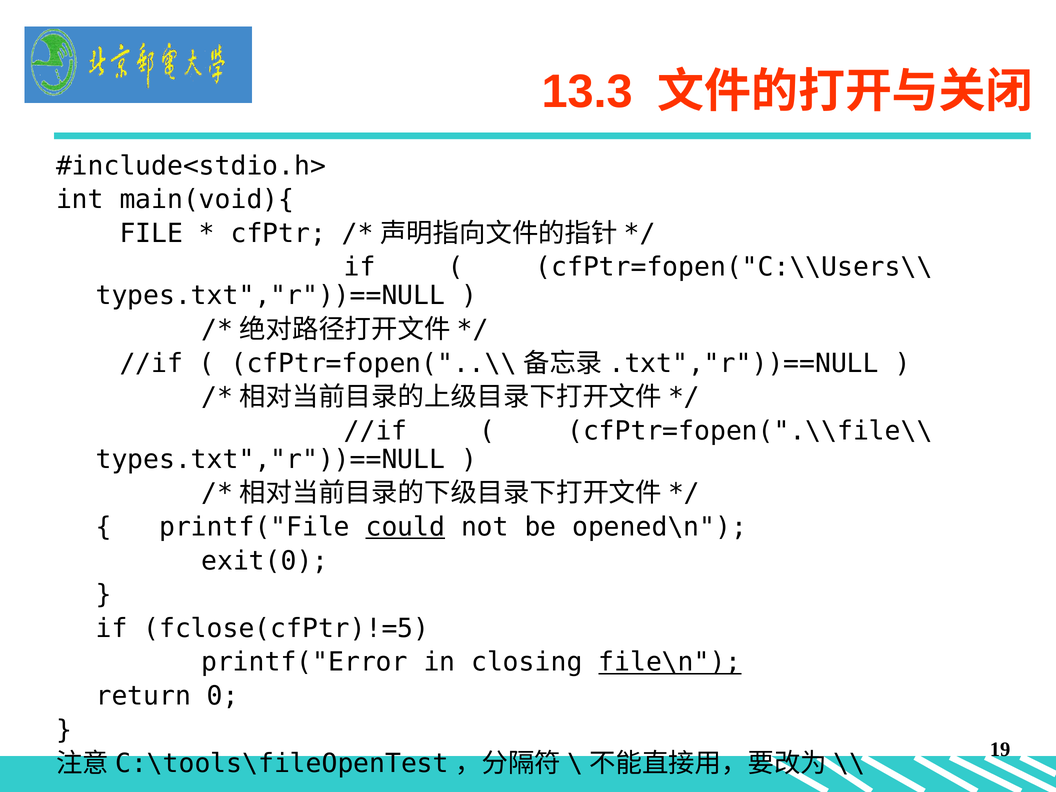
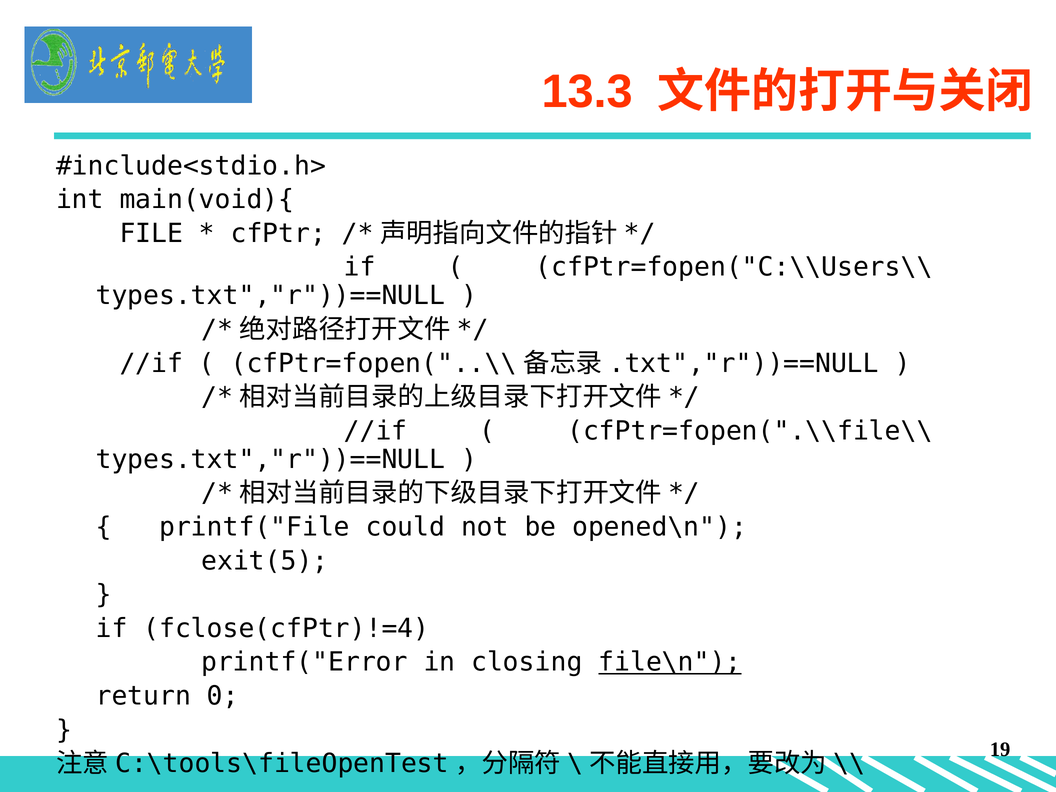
could underline: present -> none
exit(0: exit(0 -> exit(5
fclose(cfPtr)!=5: fclose(cfPtr)!=5 -> fclose(cfPtr)!=4
